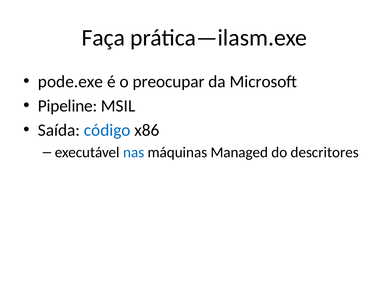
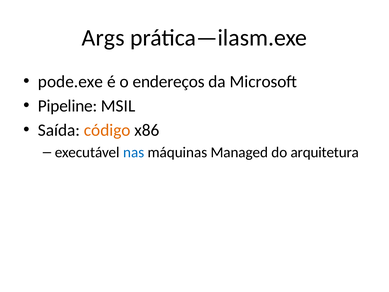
Faça: Faça -> Args
preocupar: preocupar -> endereços
código colour: blue -> orange
descritores: descritores -> arquitetura
